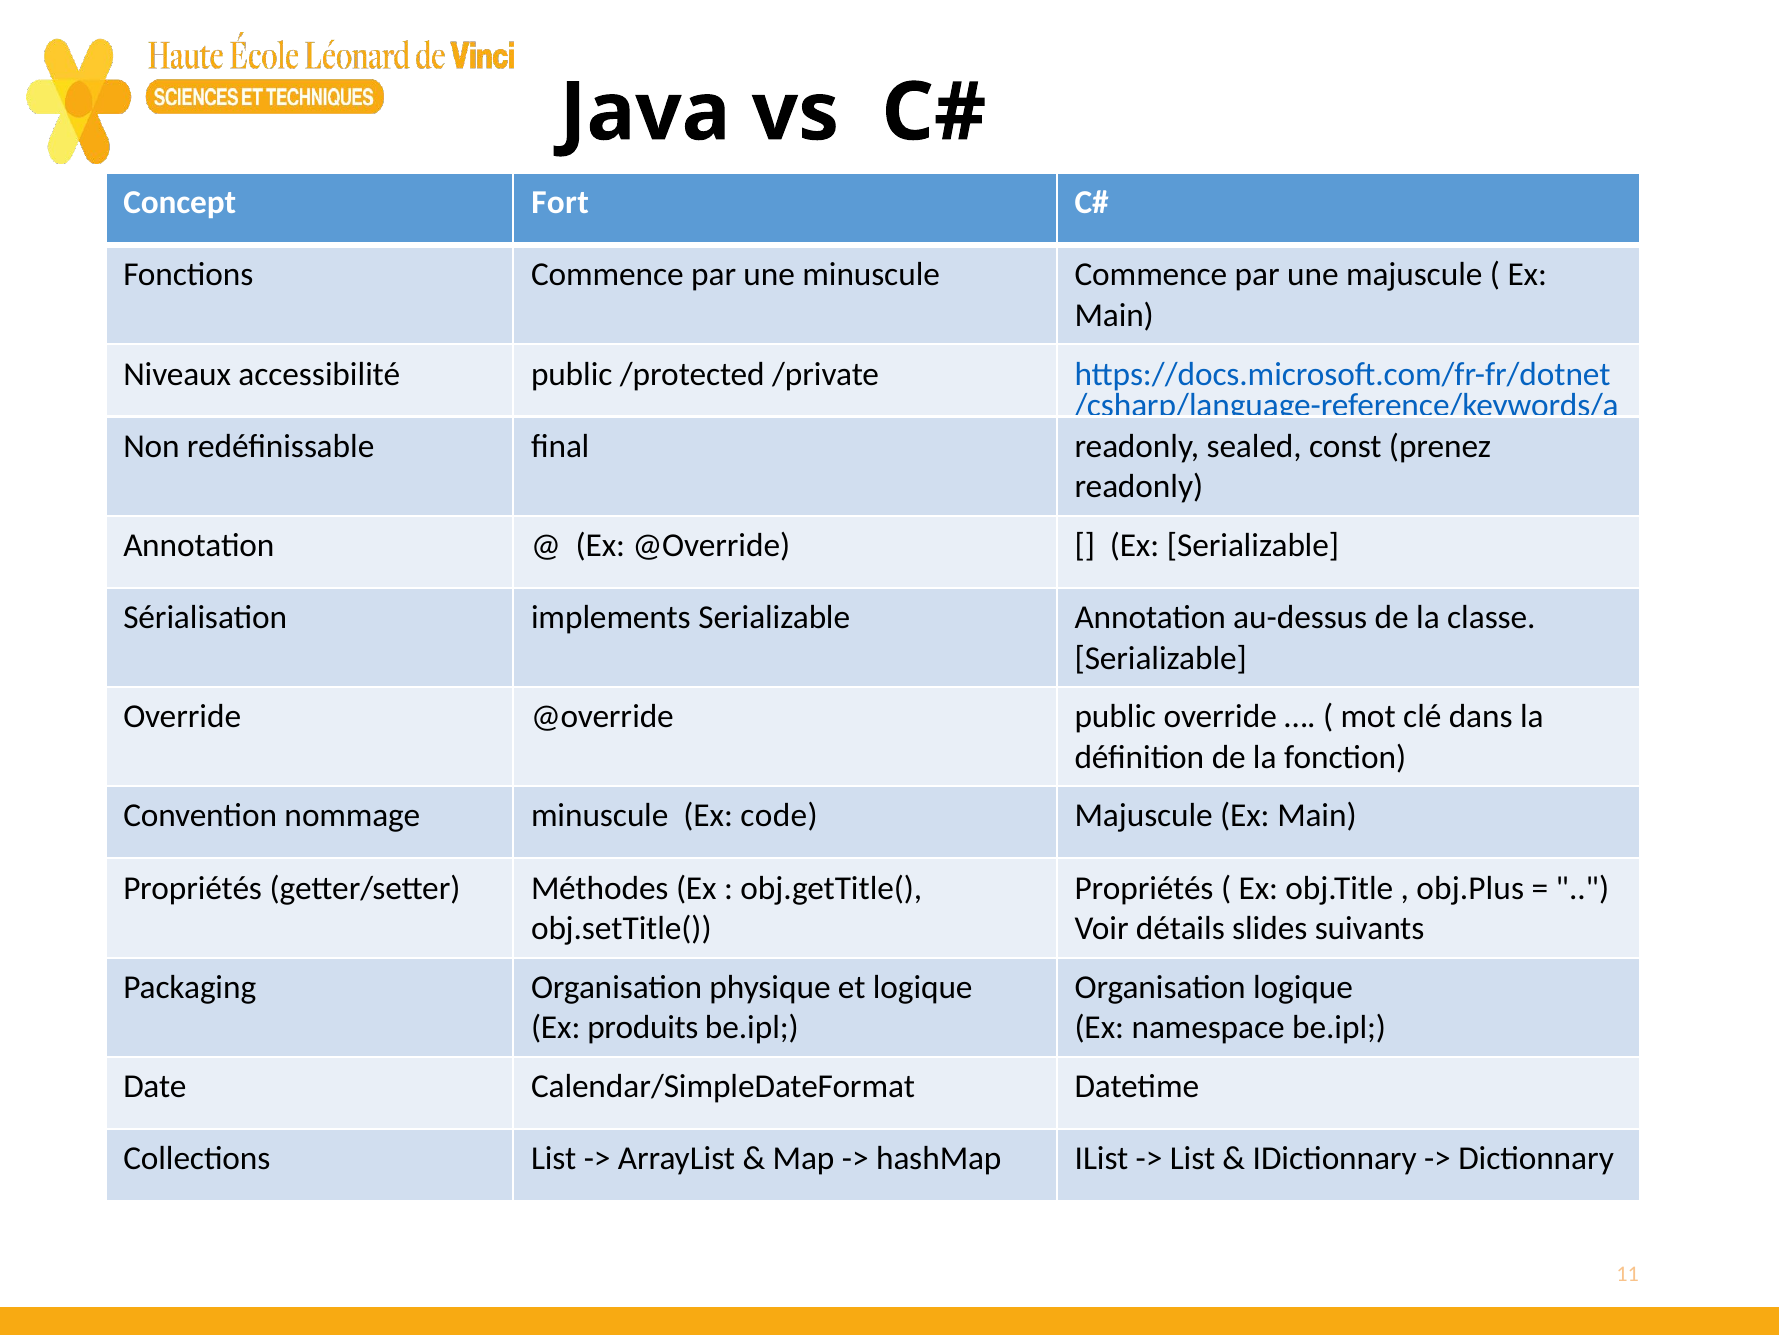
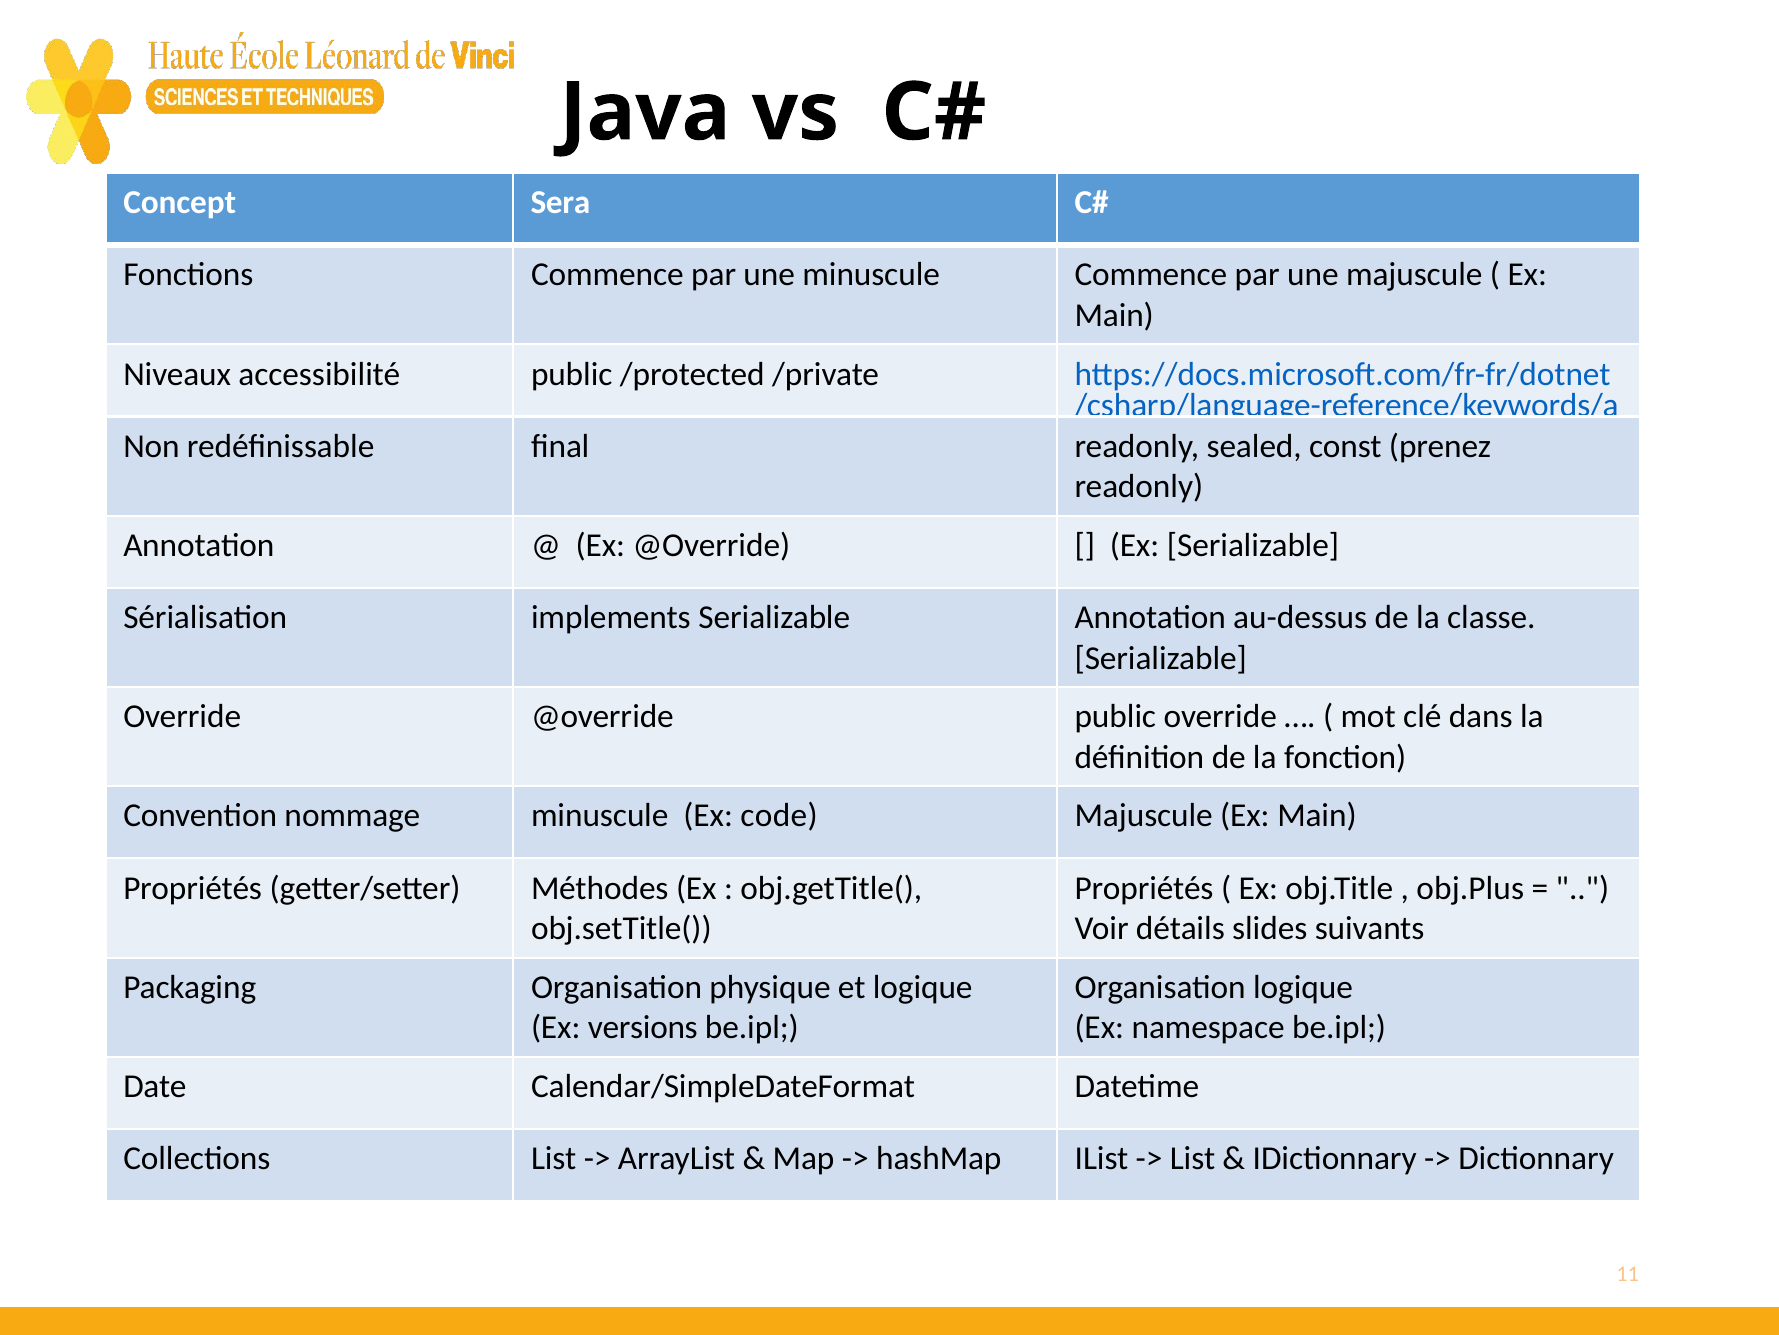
Fort: Fort -> Sera
produits: produits -> versions
